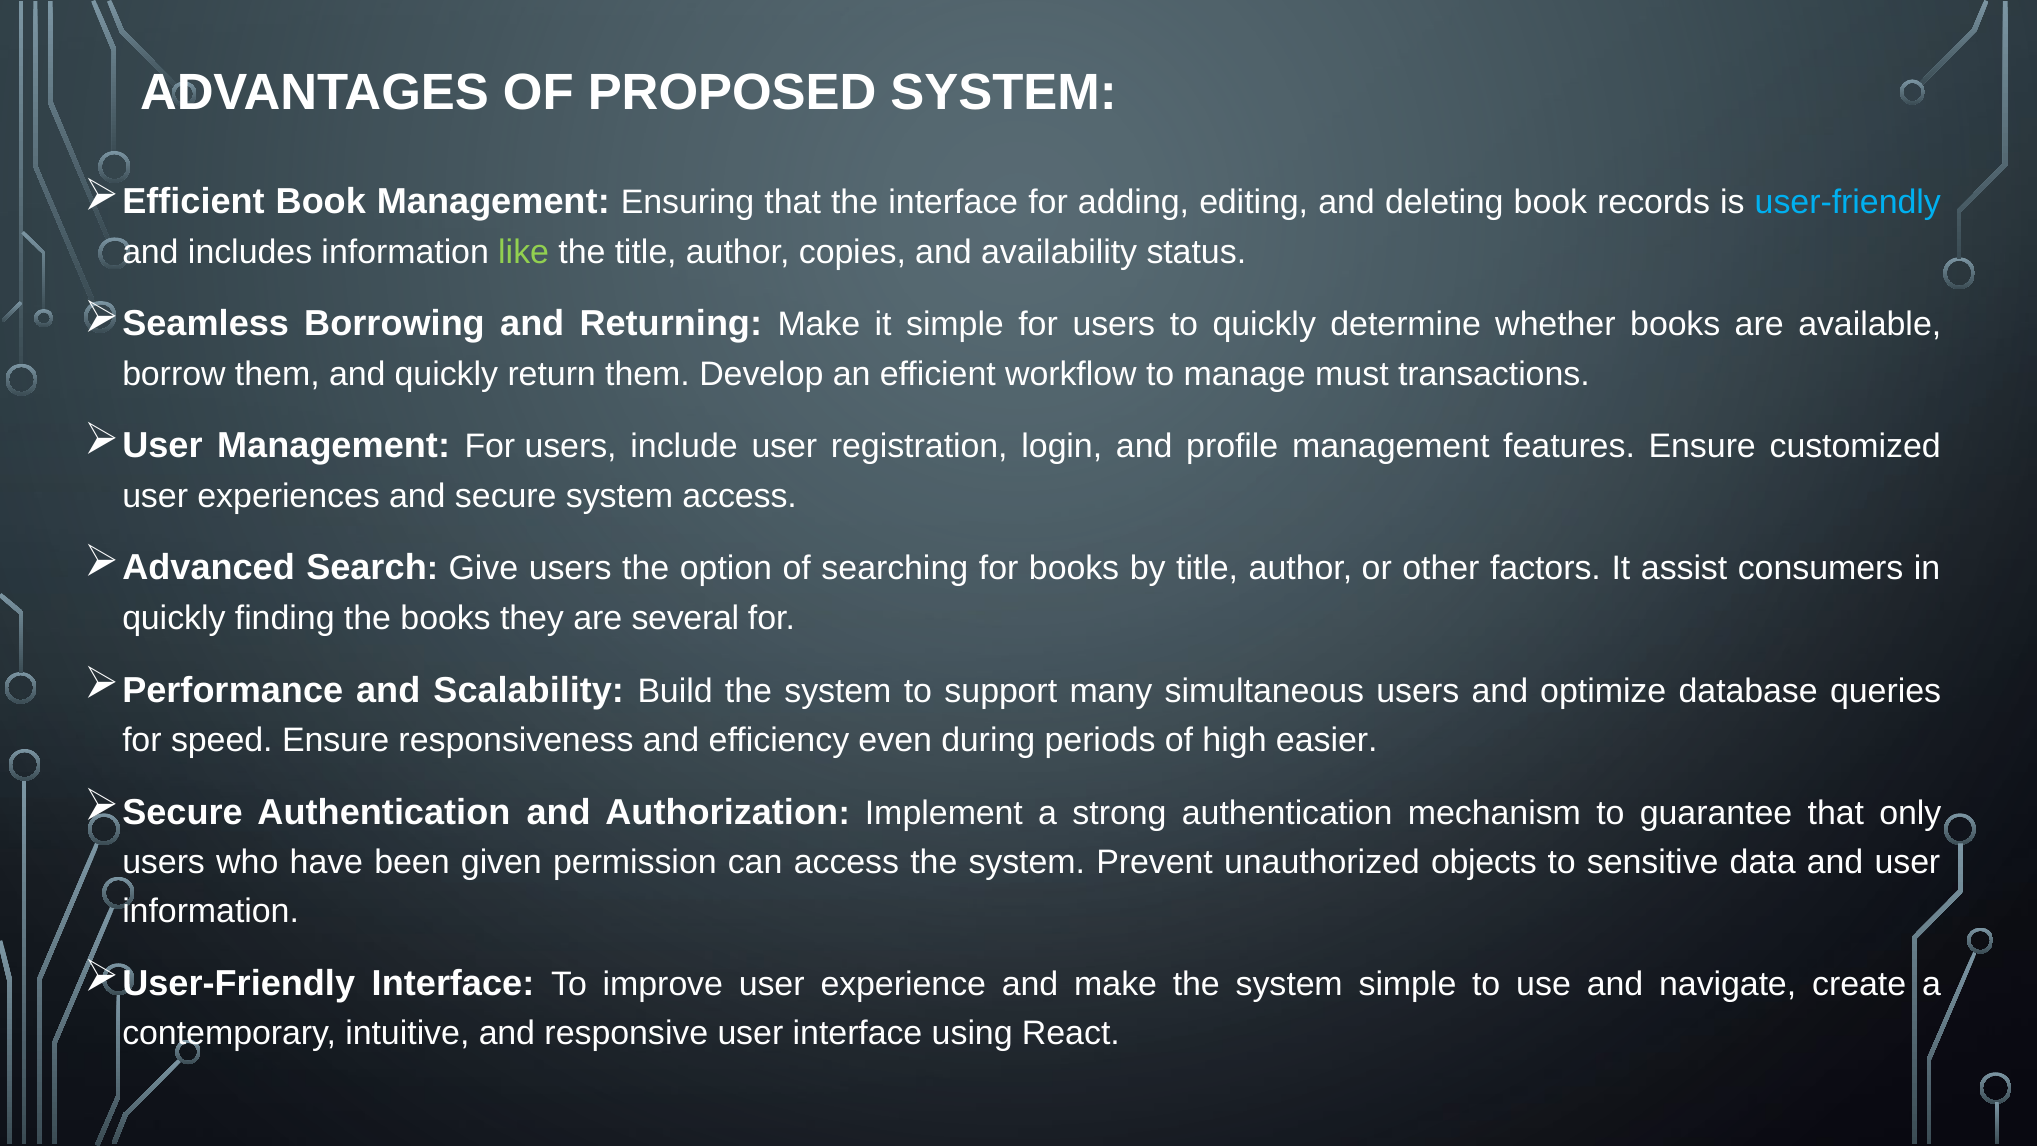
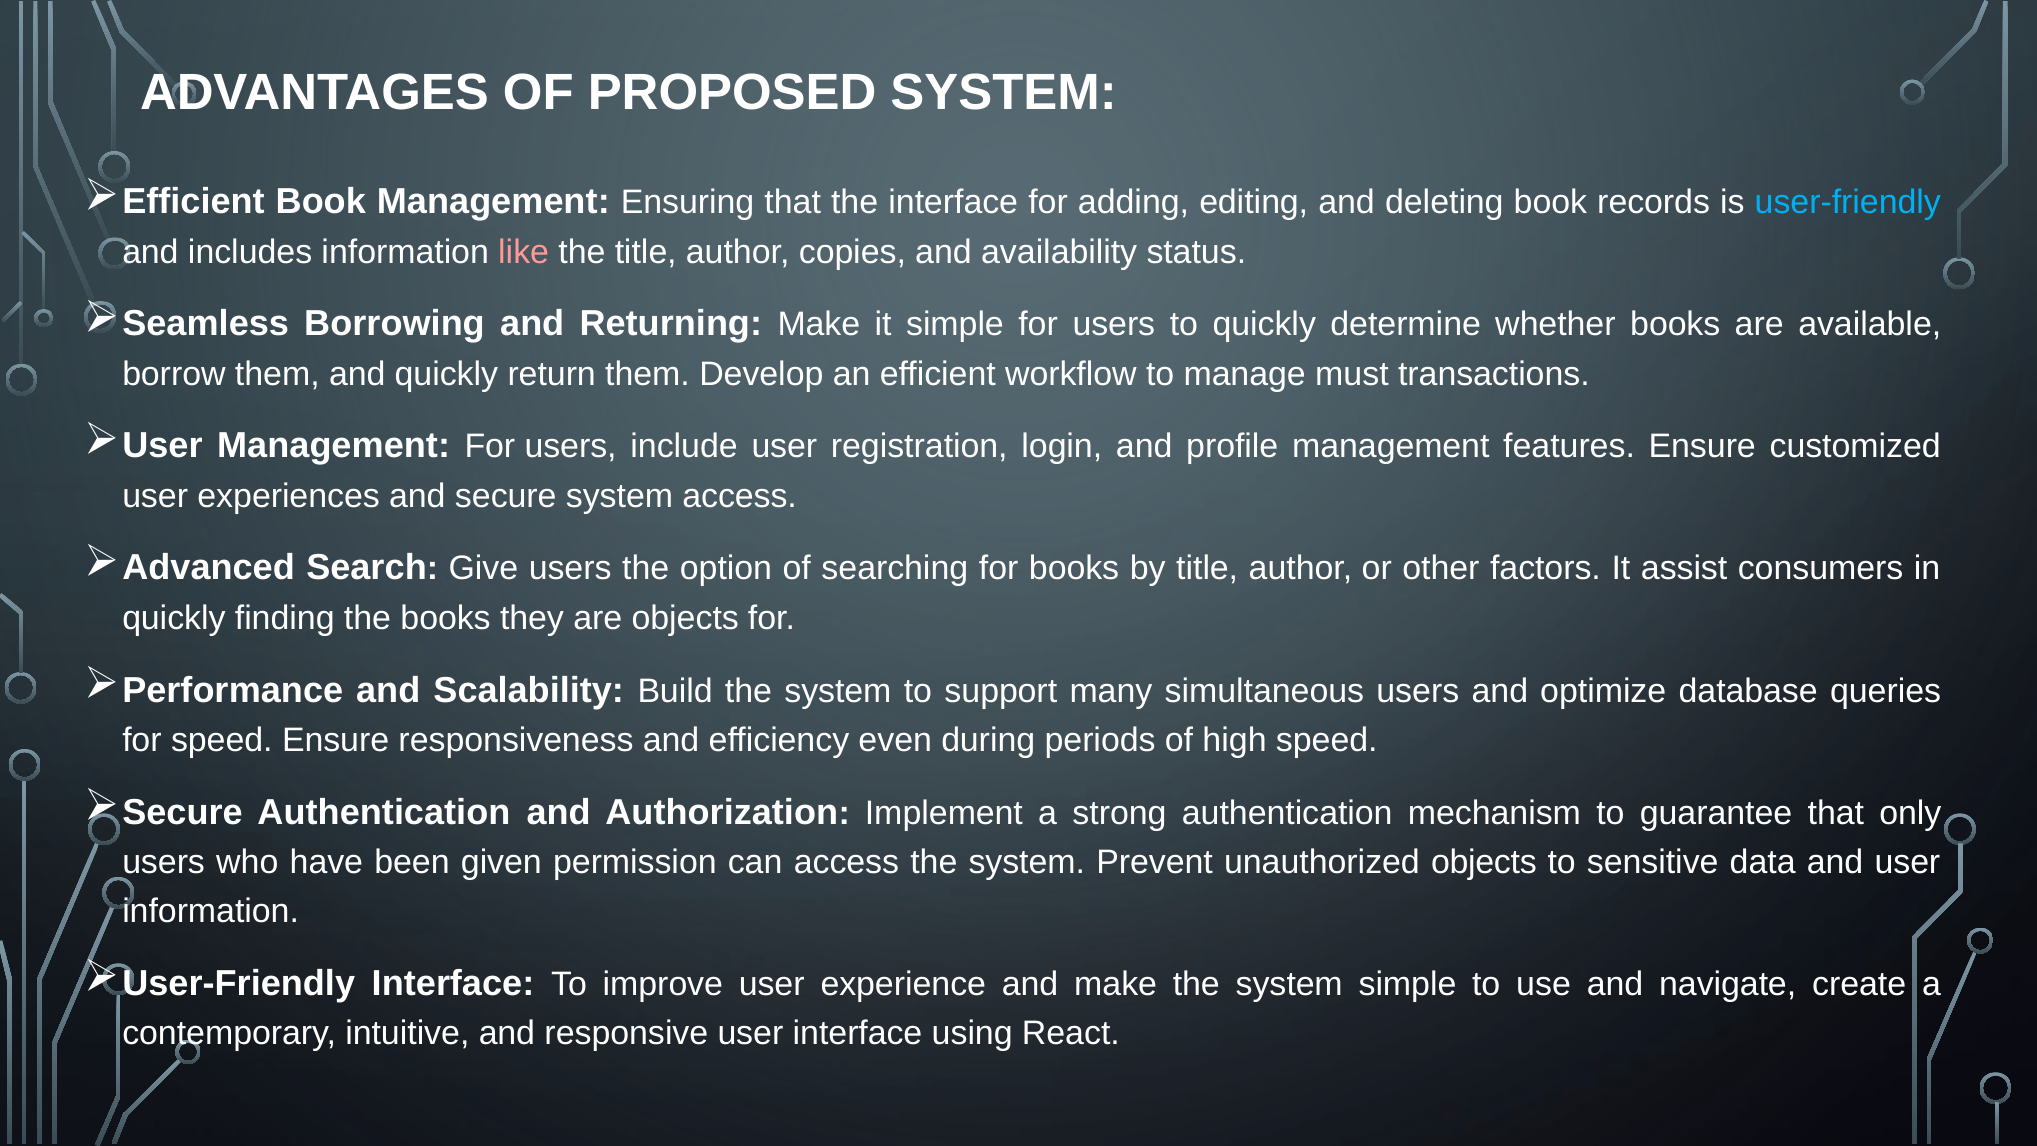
like colour: light green -> pink
are several: several -> objects
high easier: easier -> speed
